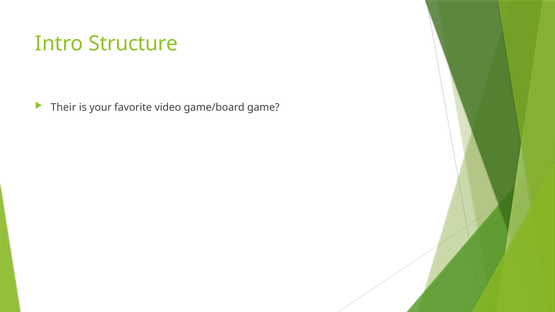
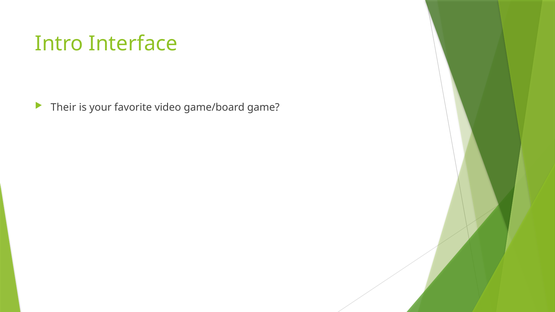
Structure: Structure -> Interface
